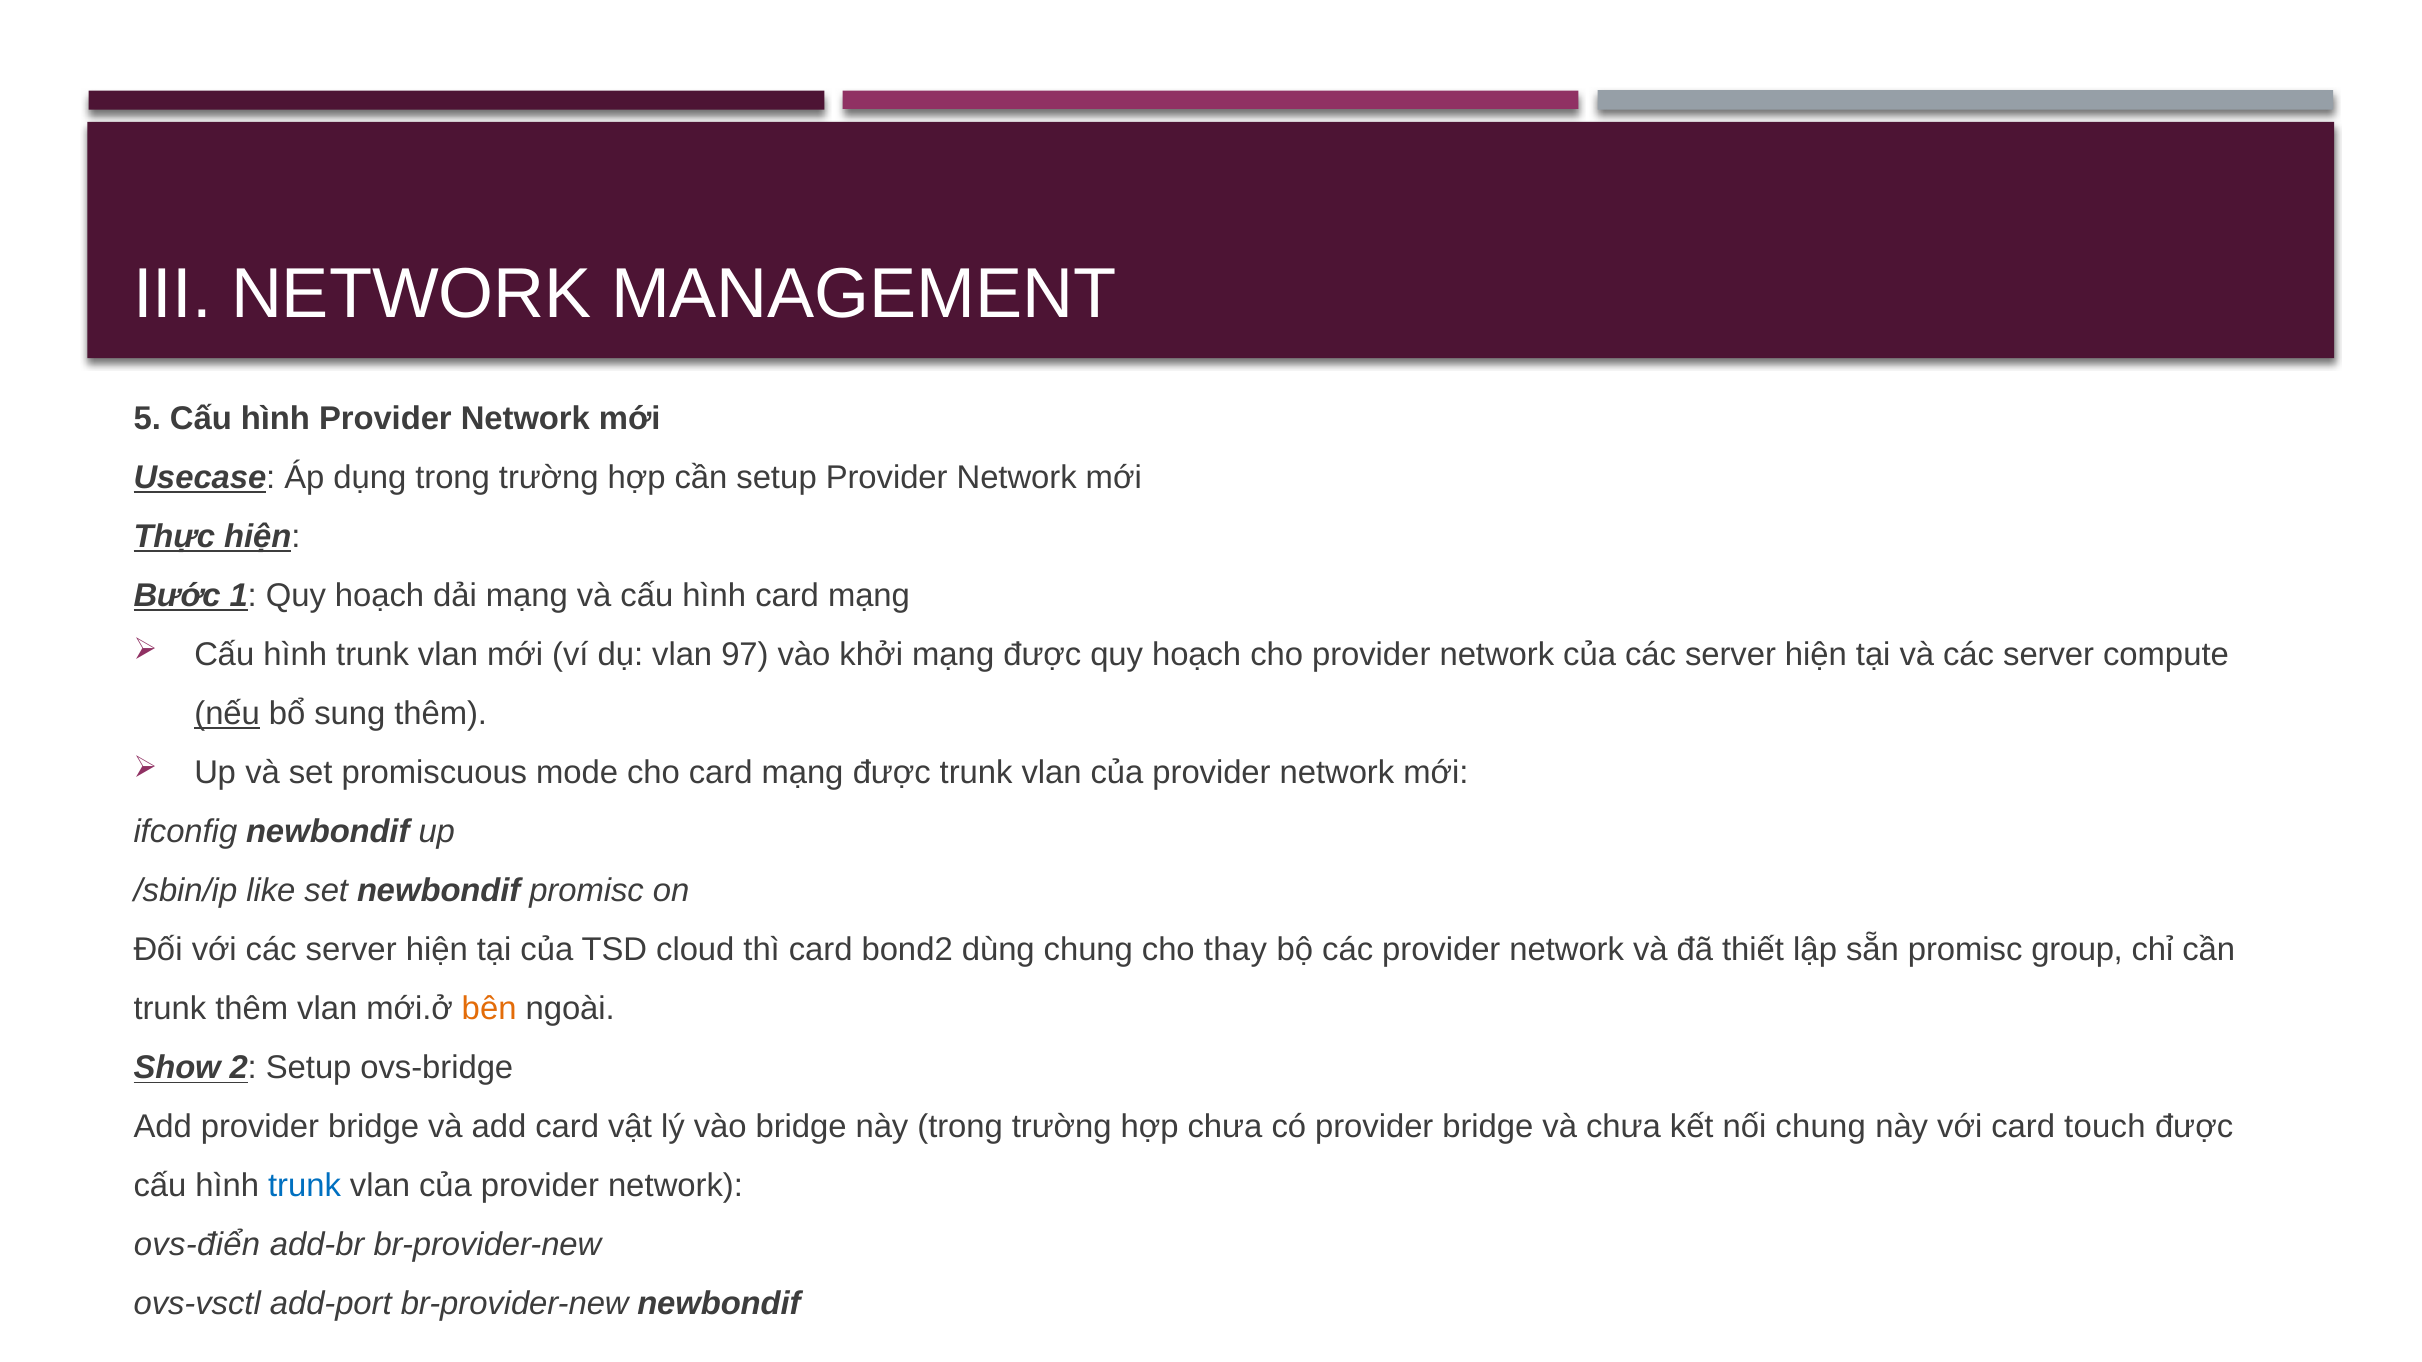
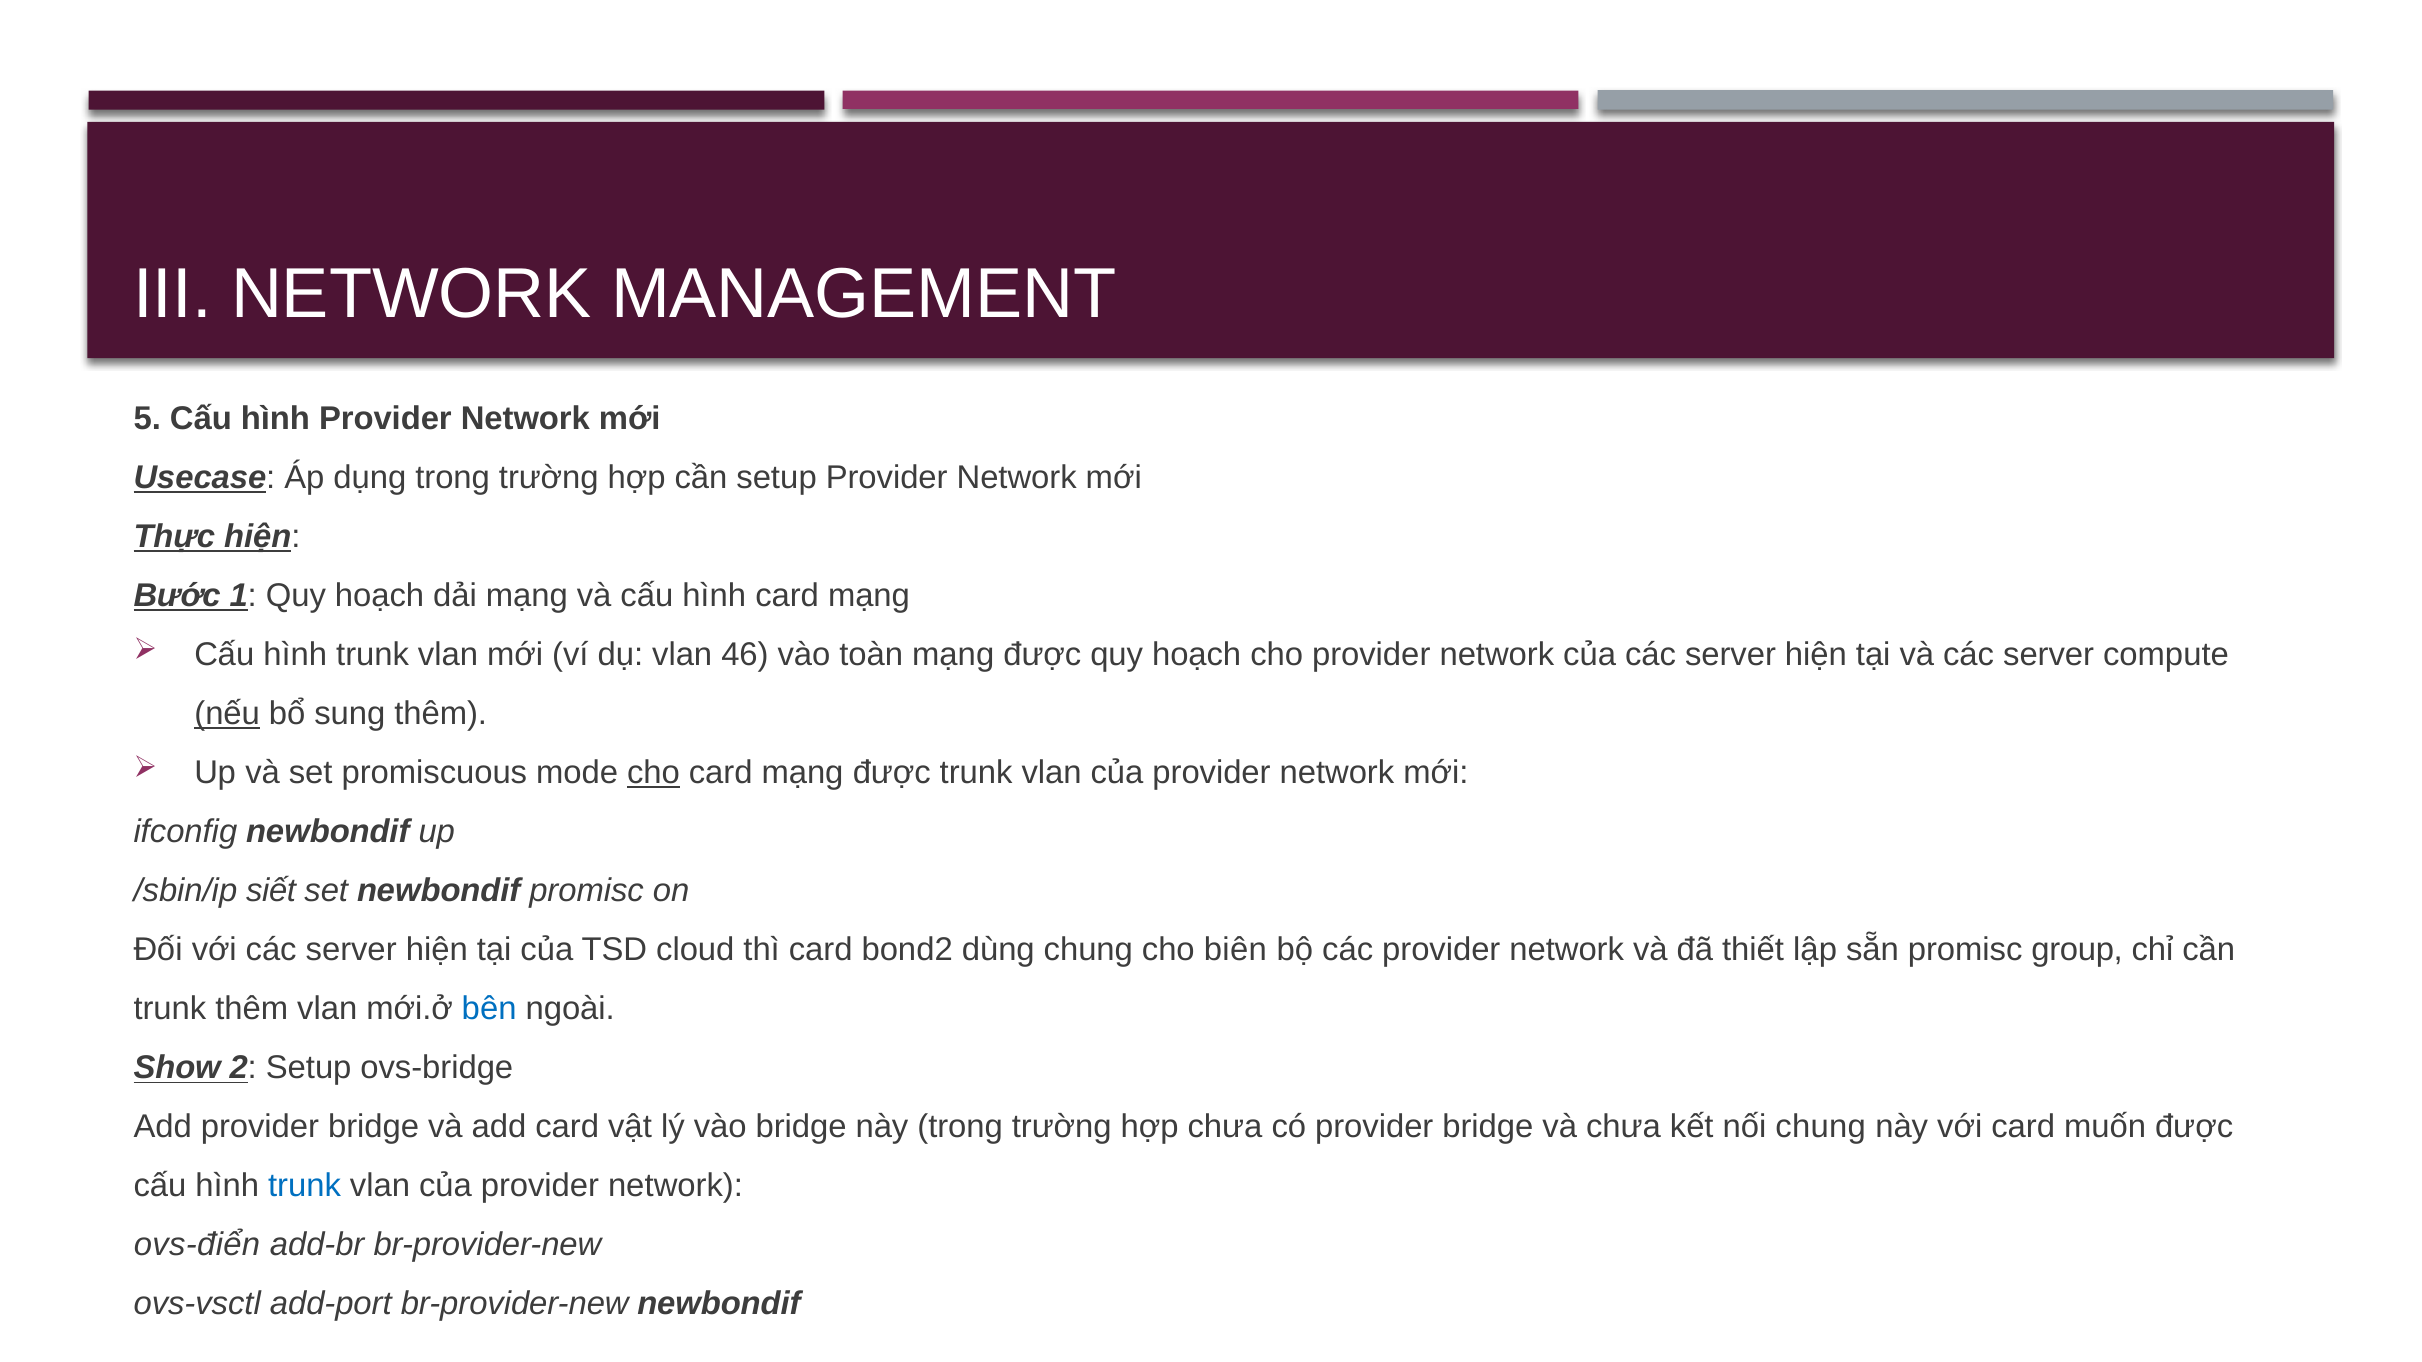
97: 97 -> 46
khởi: khởi -> toàn
cho at (653, 773) underline: none -> present
like: like -> siết
thay: thay -> biên
bên colour: orange -> blue
touch: touch -> muốn
